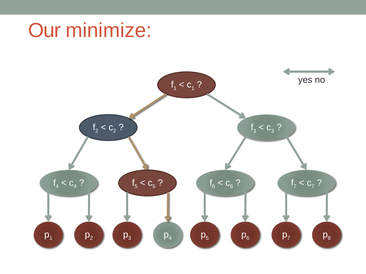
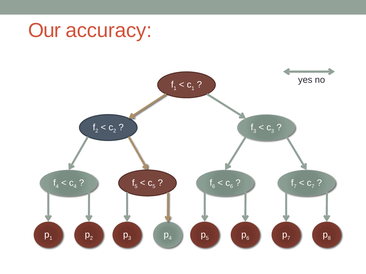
minimize: minimize -> accuracy
